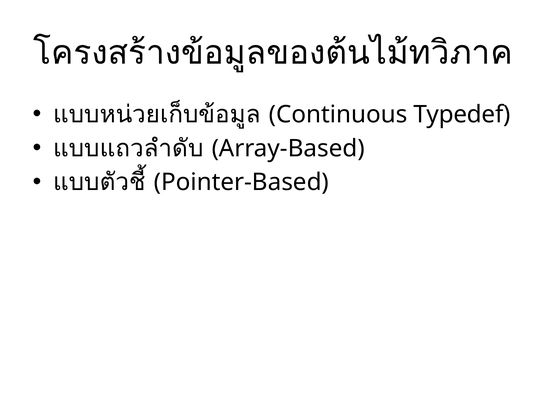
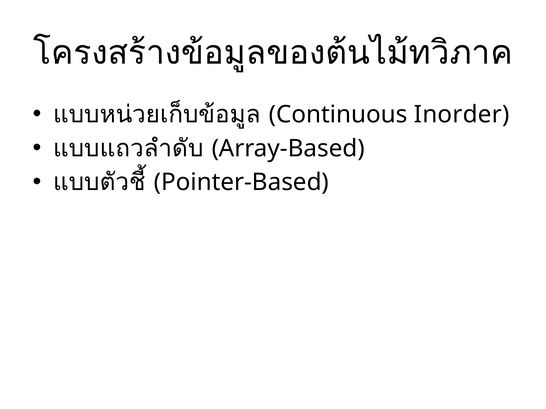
Typedef: Typedef -> Inorder
